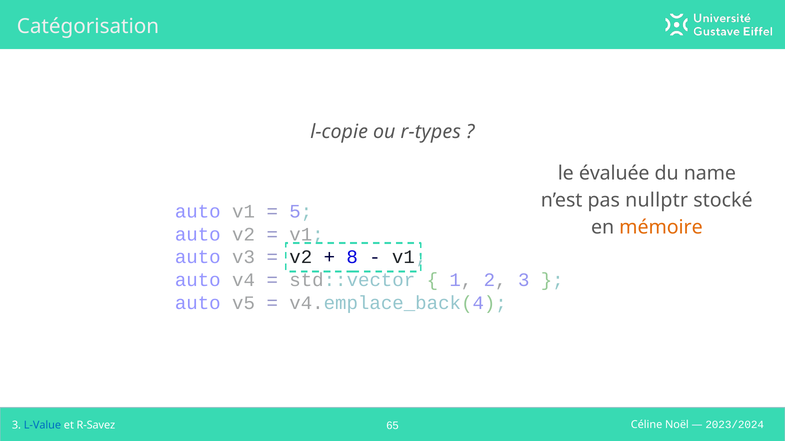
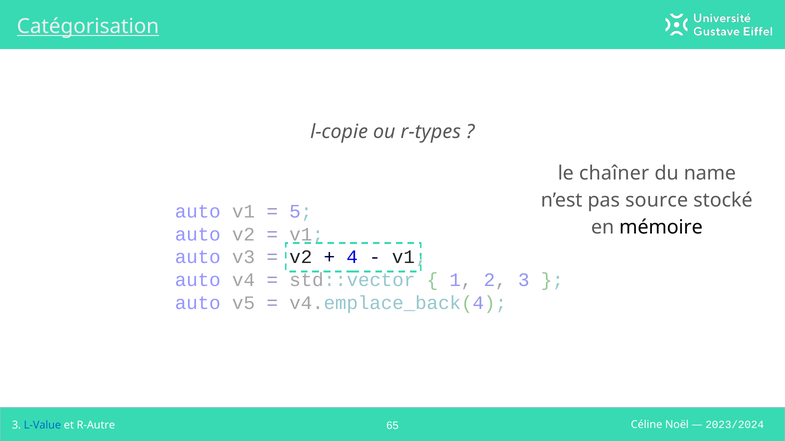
Catégorisation underline: none -> present
évaluée: évaluée -> chaîner
nullptr: nullptr -> source
mémoire colour: orange -> black
8: 8 -> 4
R-Savez: R-Savez -> R-Autre
